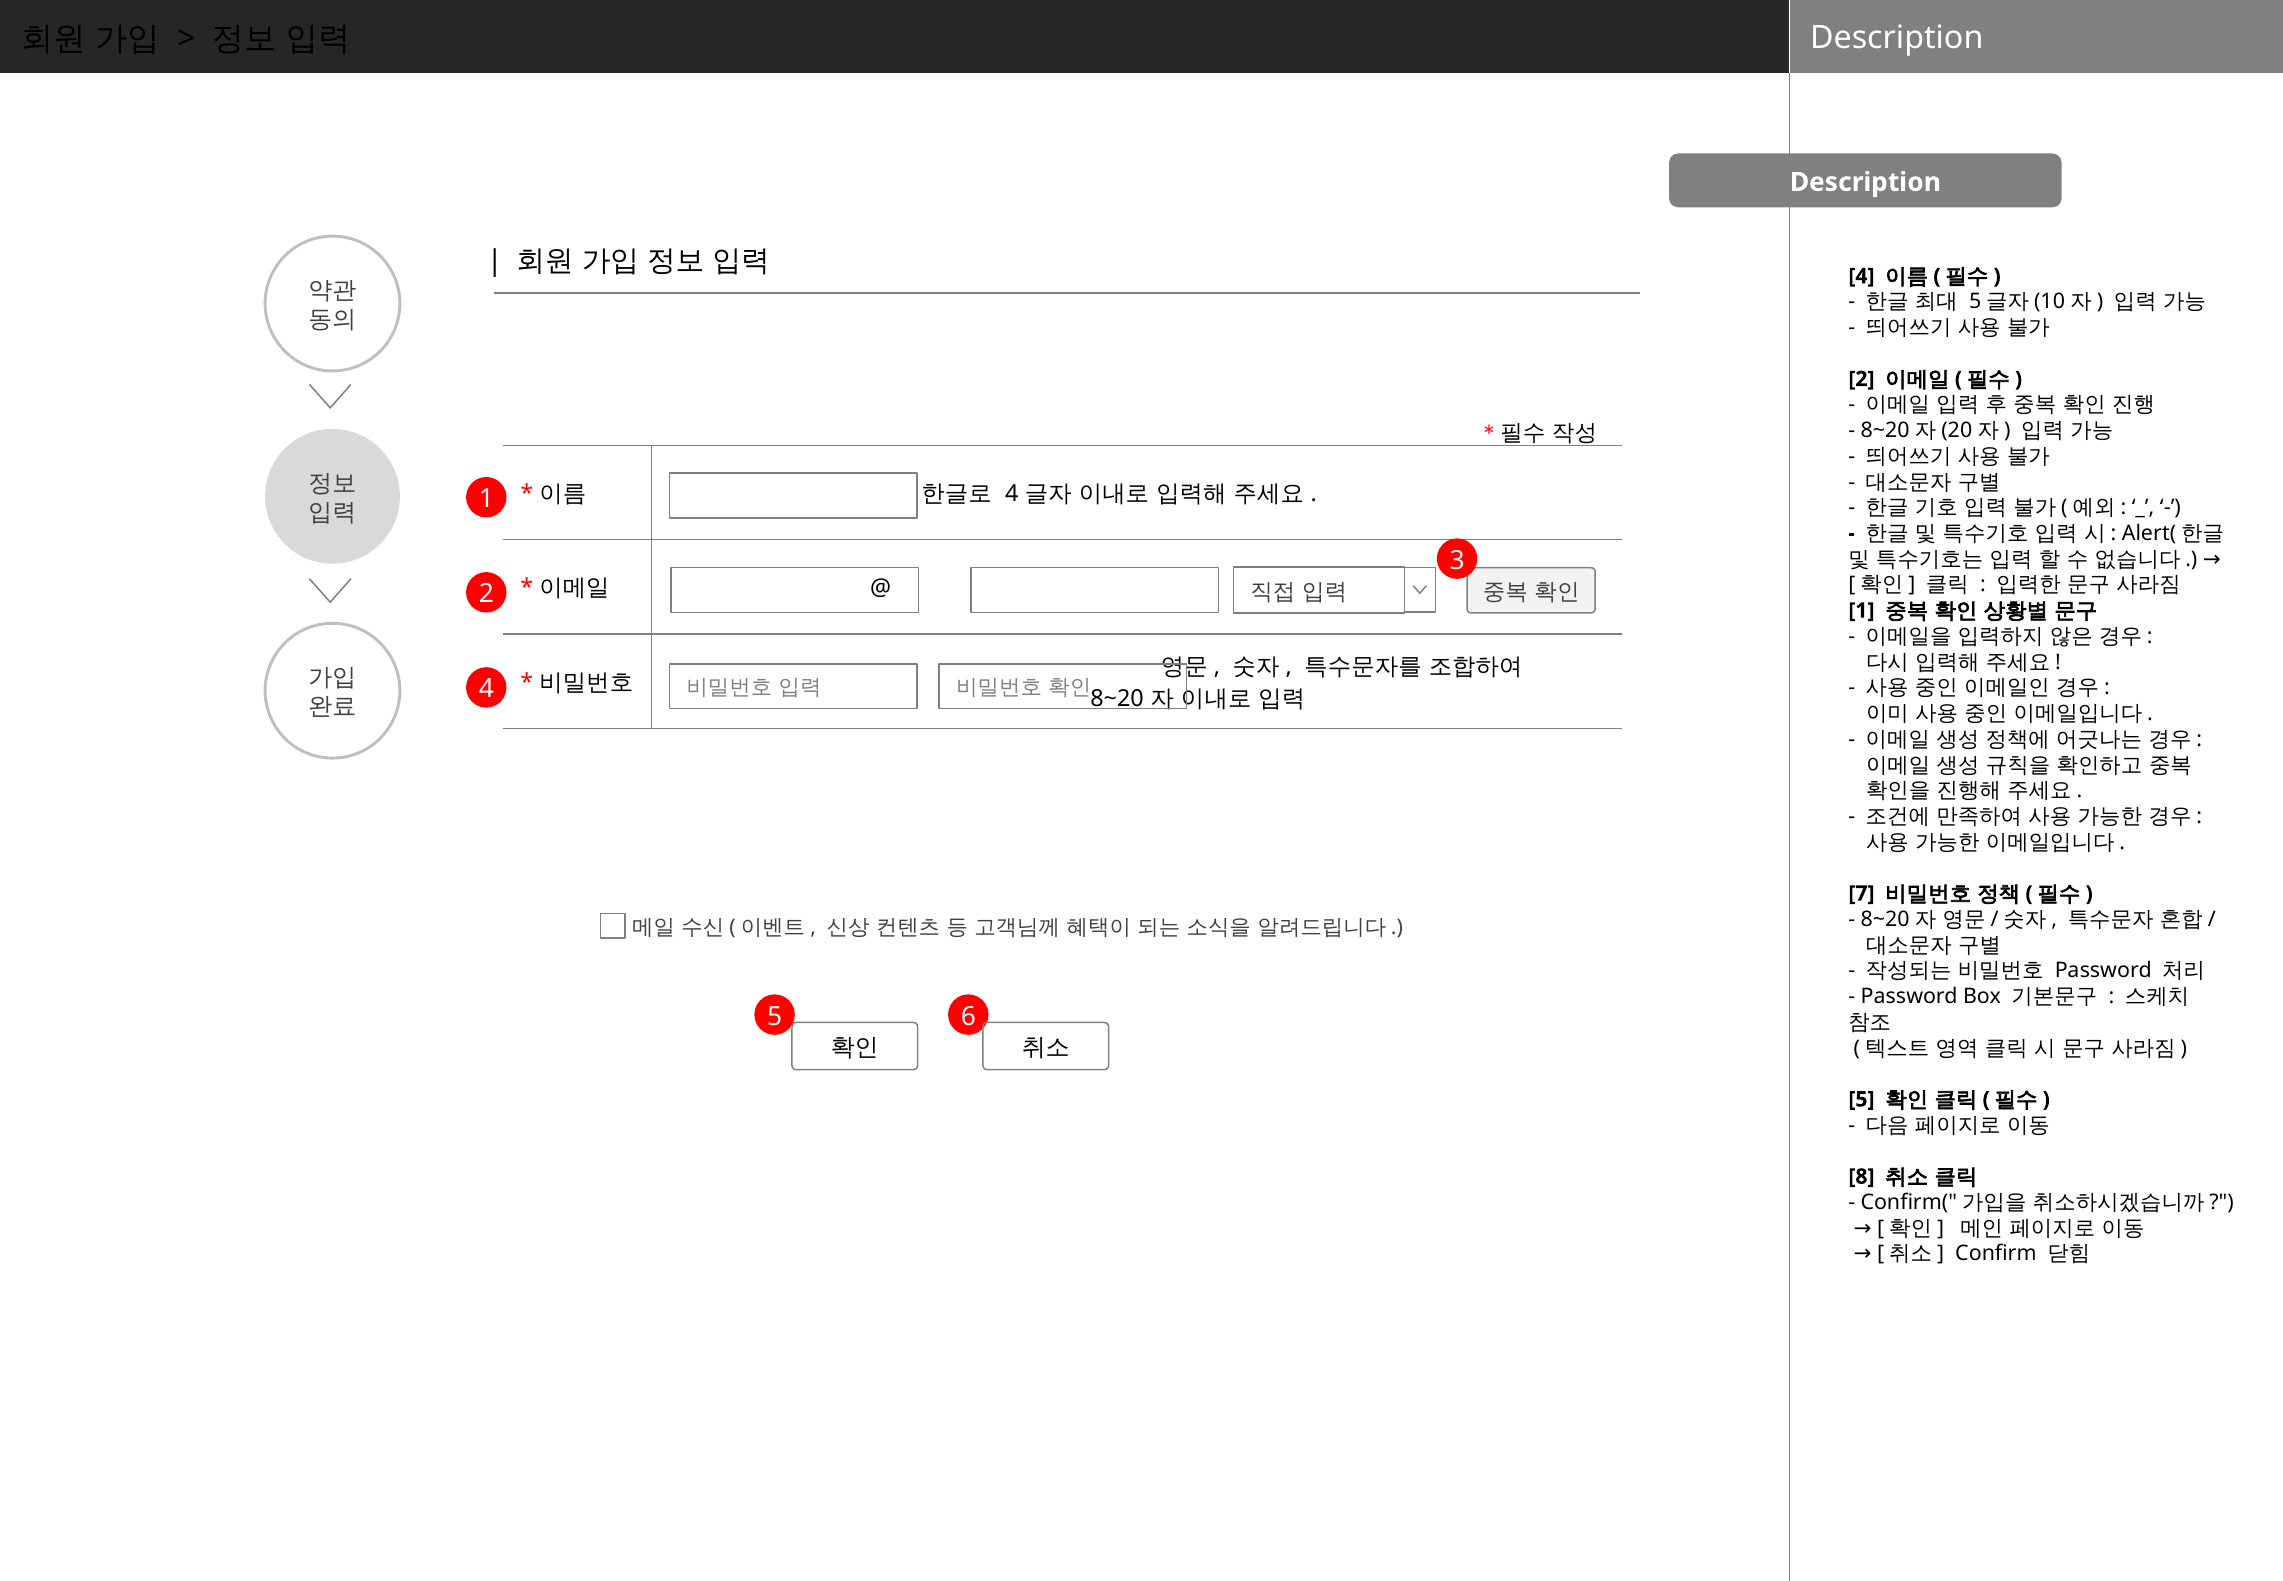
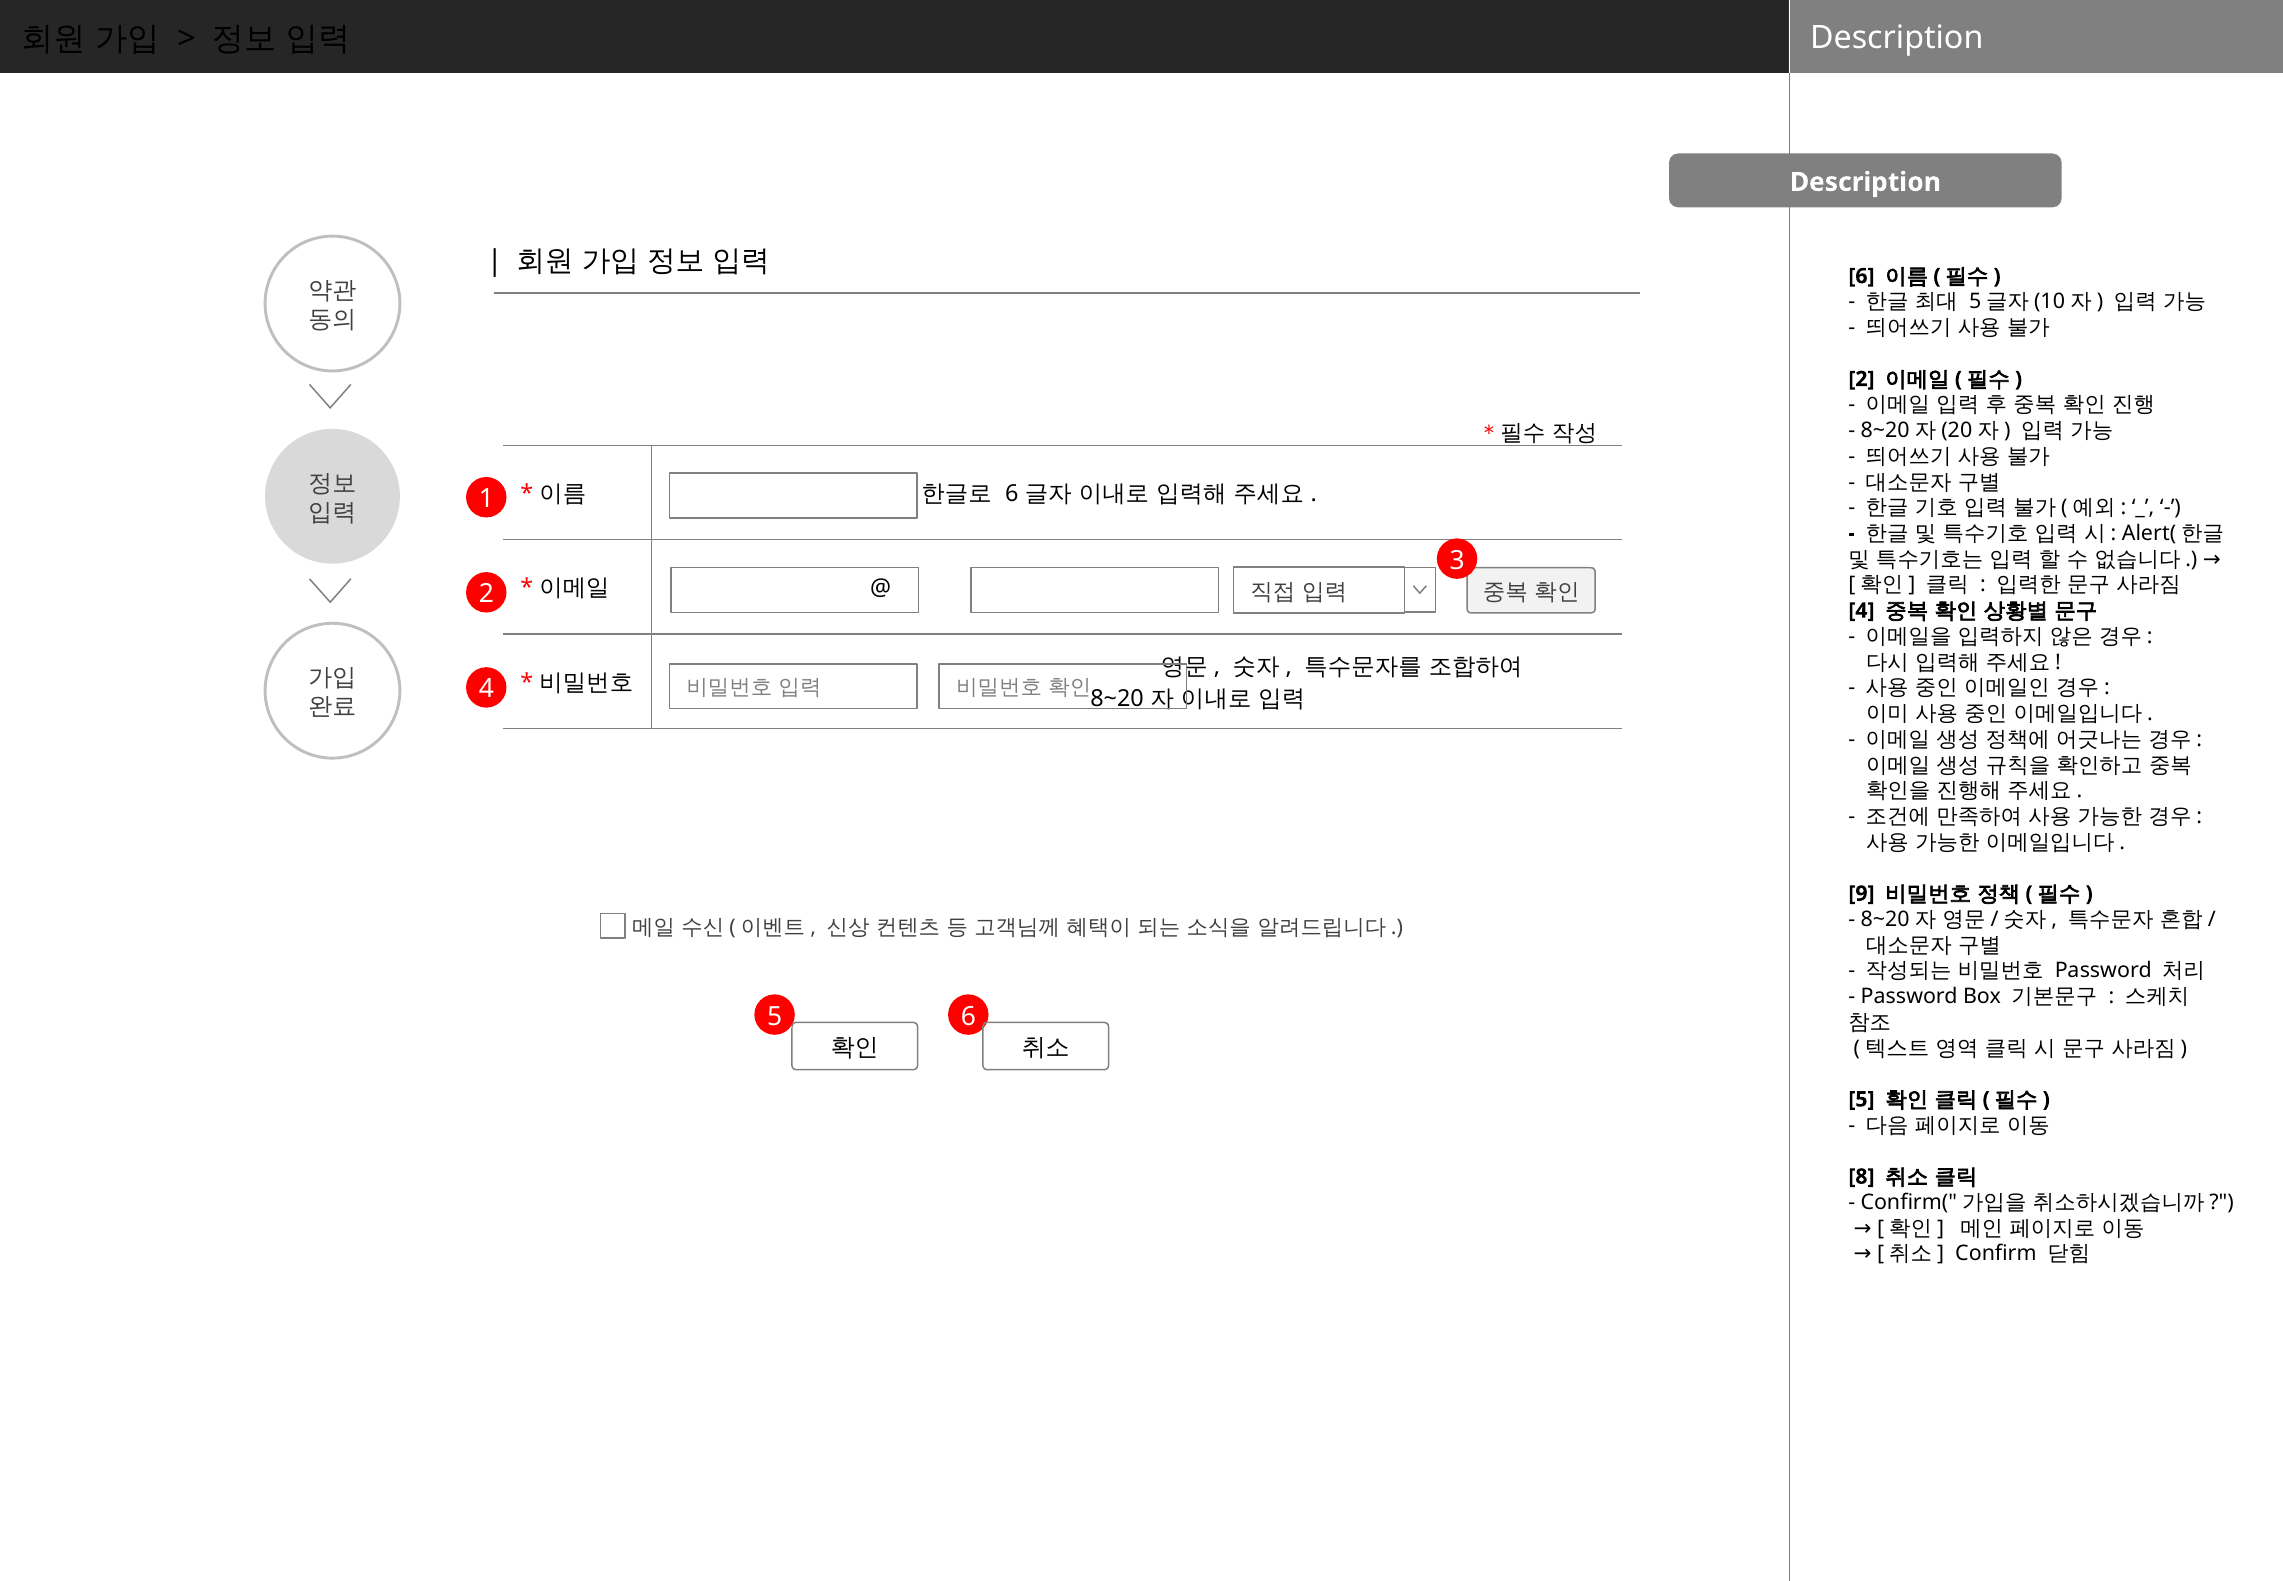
4 at (1861, 276): 4 -> 6
4 at (1012, 494): 4 -> 6
1 at (1861, 610): 1 -> 4
7: 7 -> 9
